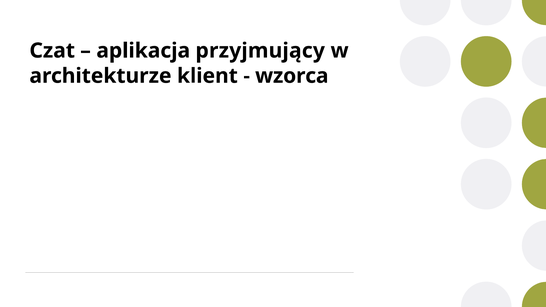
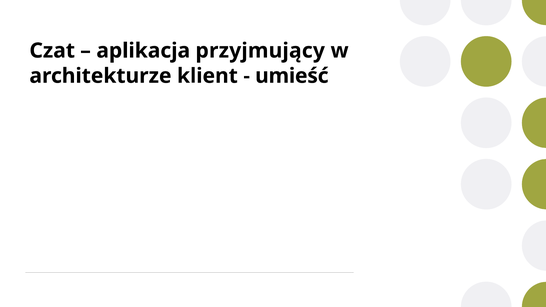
wzorca: wzorca -> umieść
